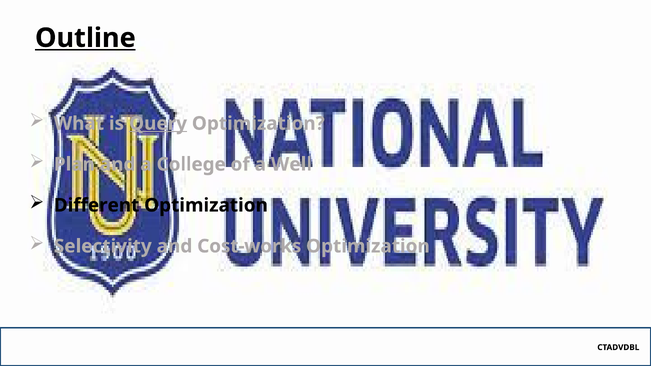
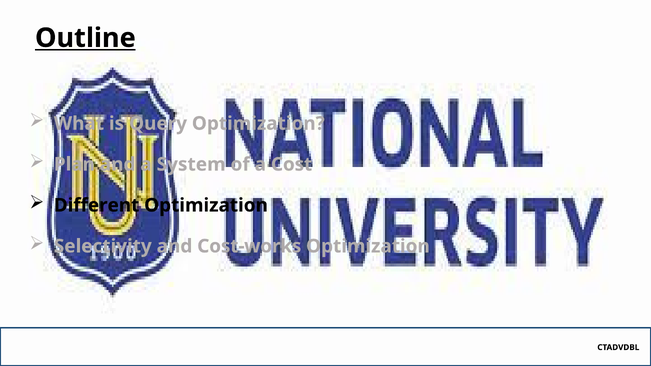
Query underline: present -> none
College: College -> System
Well: Well -> Cost
